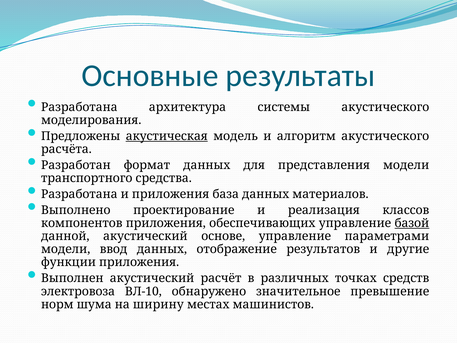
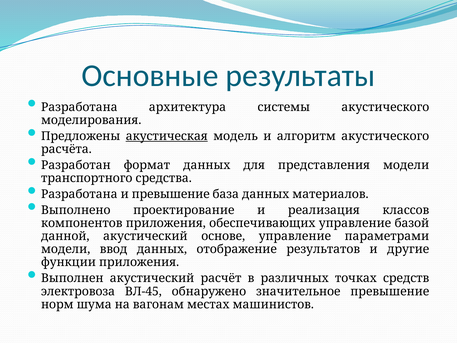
и приложения: приложения -> превышение
базой underline: present -> none
ВЛ-10: ВЛ-10 -> ВЛ-45
ширину: ширину -> вагонам
